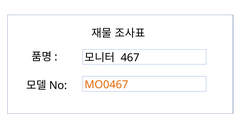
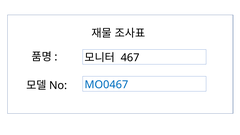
MO0467 colour: orange -> blue
